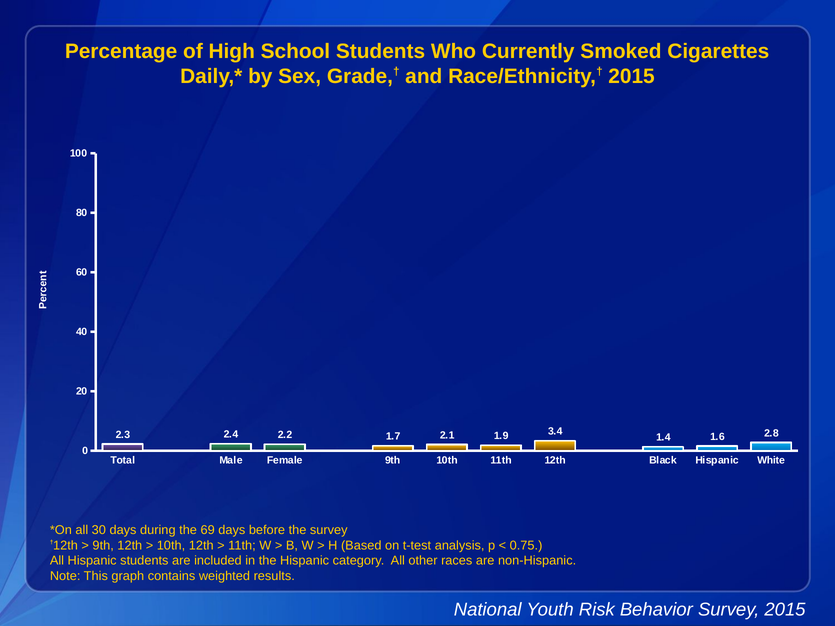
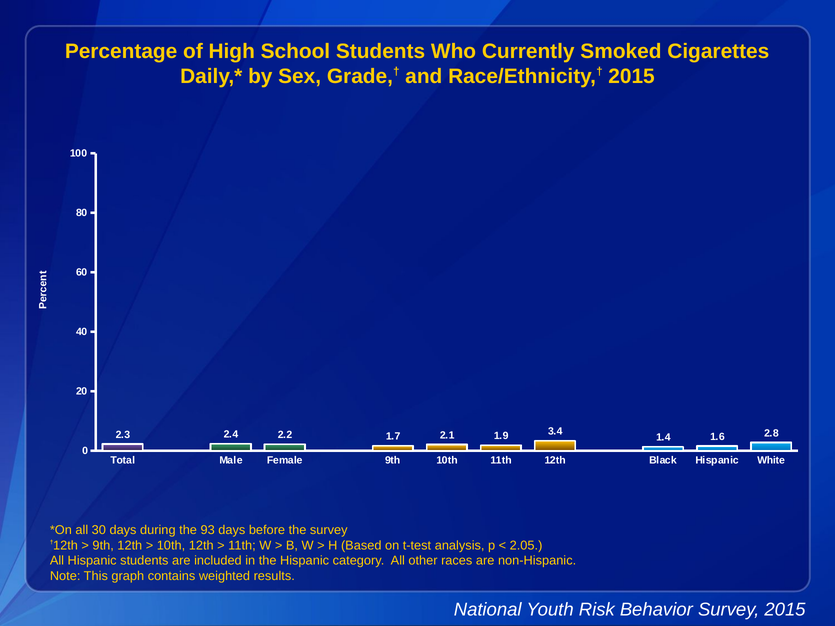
69: 69 -> 93
0.75: 0.75 -> 2.05
